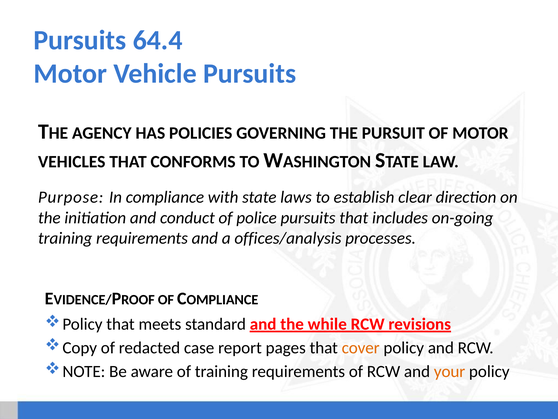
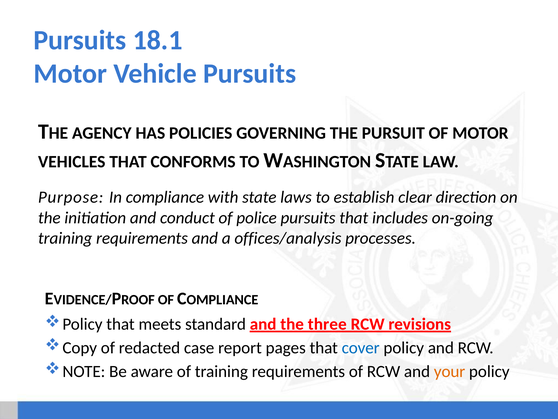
64.4: 64.4 -> 18.1
while: while -> three
cover colour: orange -> blue
